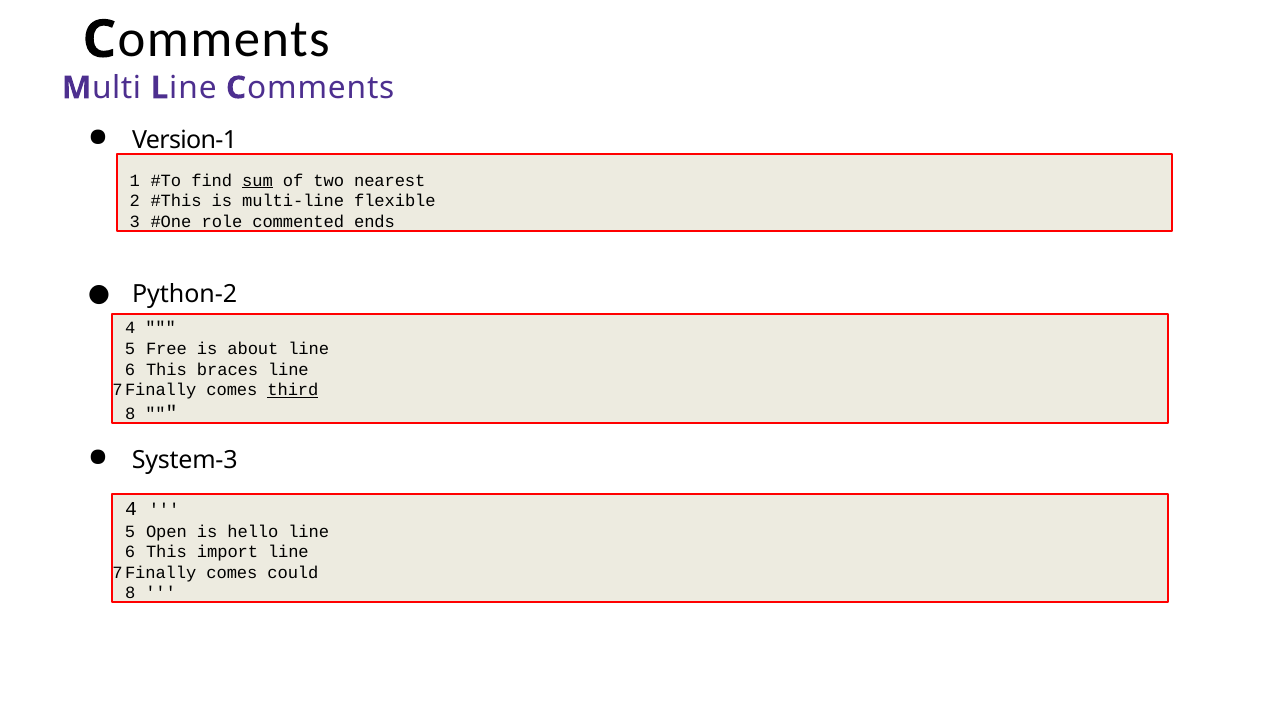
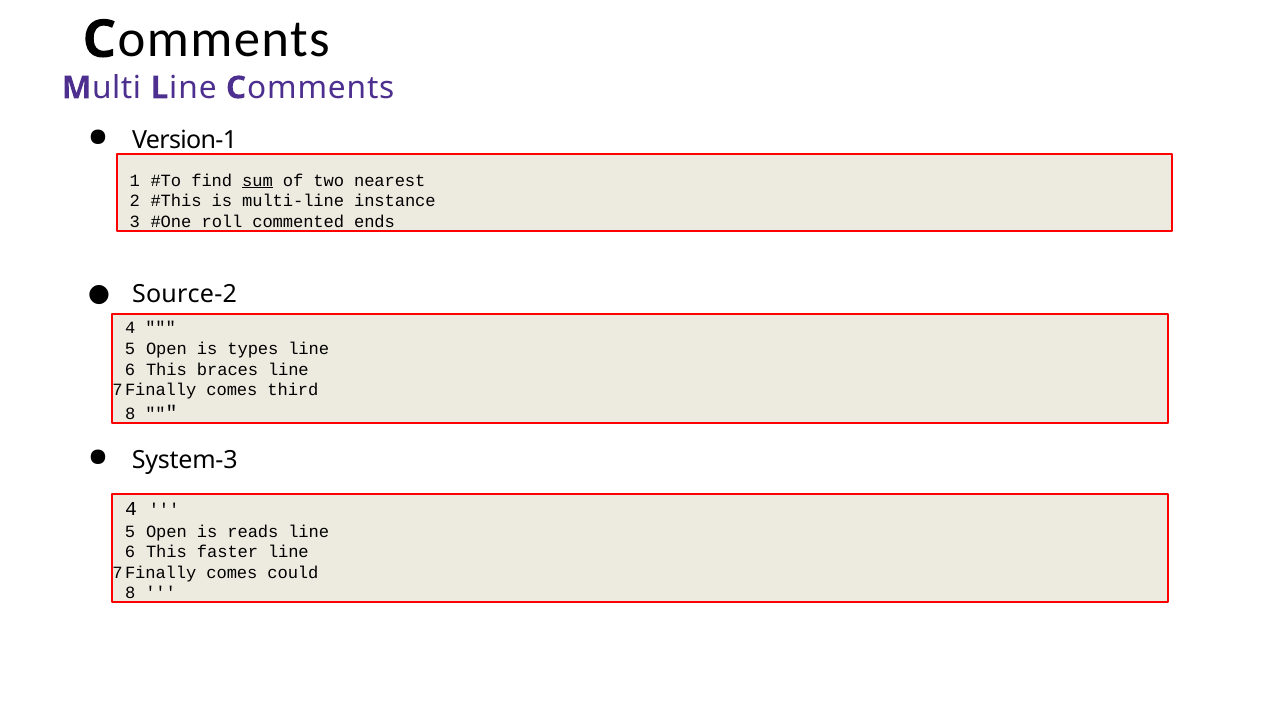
flexible: flexible -> instance
role: role -> roll
Python-2: Python-2 -> Source-2
Free at (166, 349): Free -> Open
about: about -> types
third underline: present -> none
hello: hello -> reads
import: import -> faster
